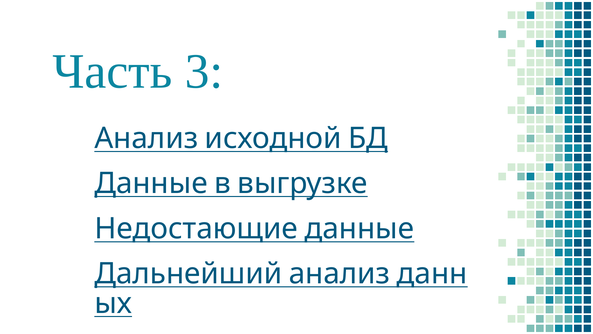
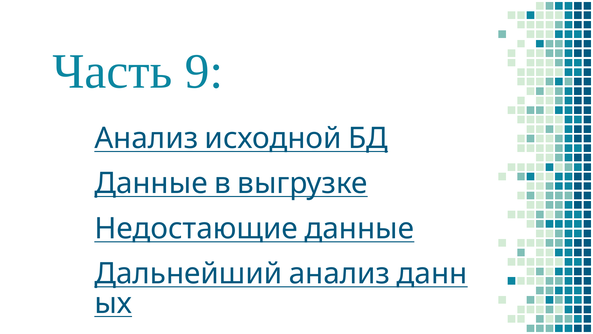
3: 3 -> 9
